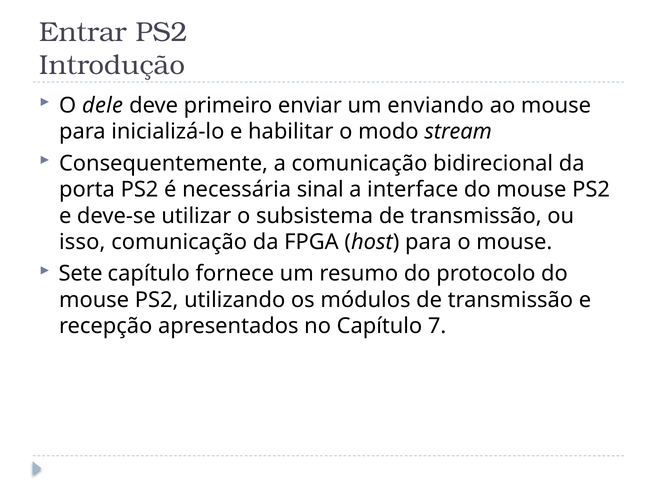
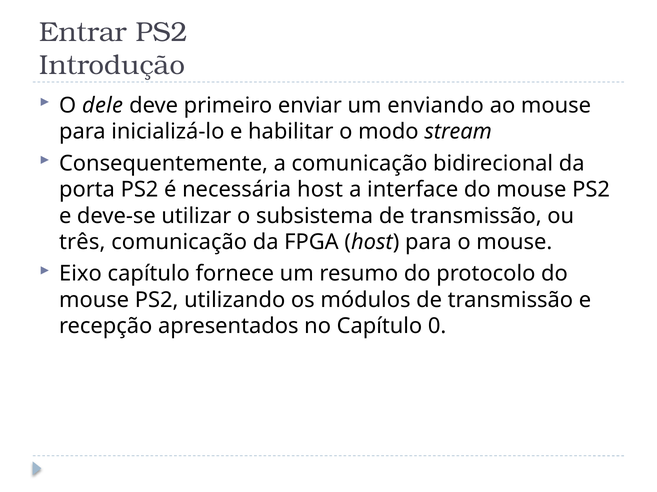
necessária sinal: sinal -> host
isso: isso -> três
Sete: Sete -> Eixo
7: 7 -> 0
